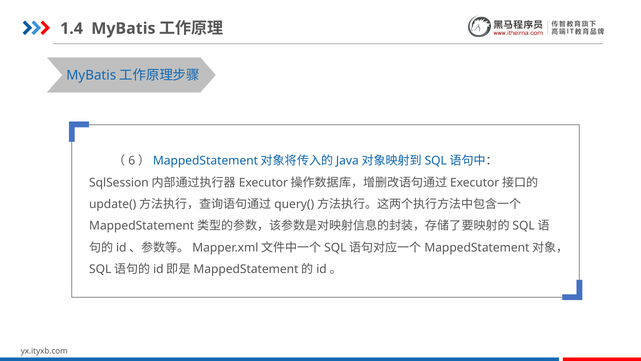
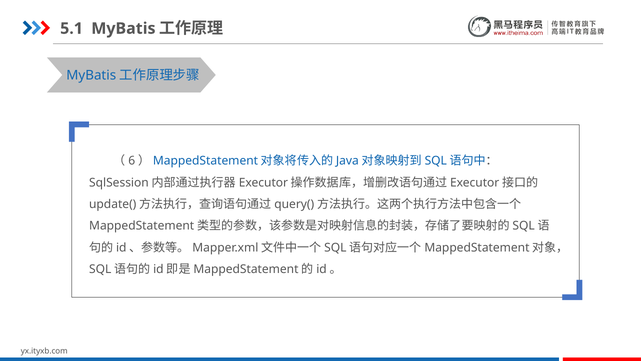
1.4: 1.4 -> 5.1
